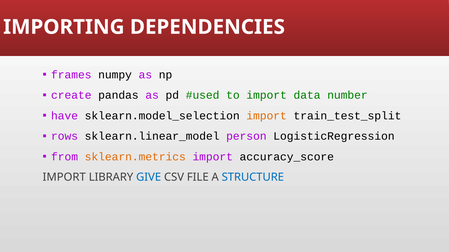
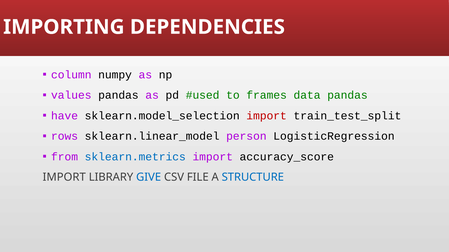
frames: frames -> column
create: create -> values
to import: import -> frames
data number: number -> pandas
import at (267, 116) colour: orange -> red
sklearn.metrics colour: orange -> blue
